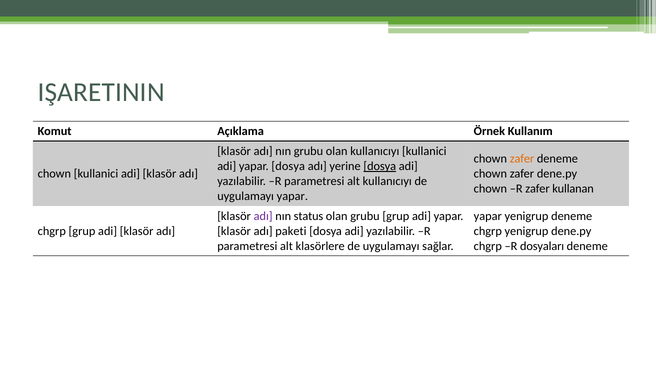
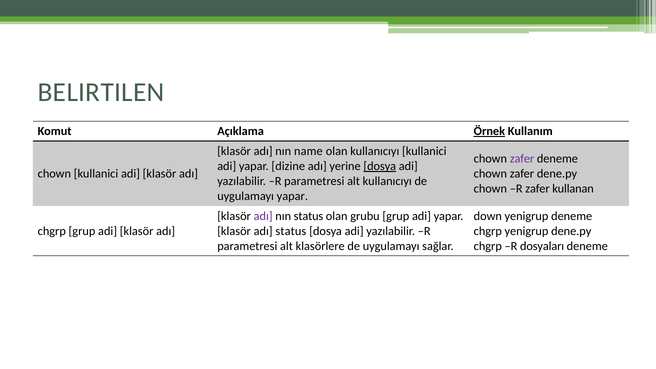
IŞARETININ: IŞARETININ -> BELIRTILEN
Örnek underline: none -> present
nın grubu: grubu -> name
zafer at (522, 159) colour: orange -> purple
yapar dosya: dosya -> dizine
yapar at (488, 216): yapar -> down
adı paketi: paketi -> status
